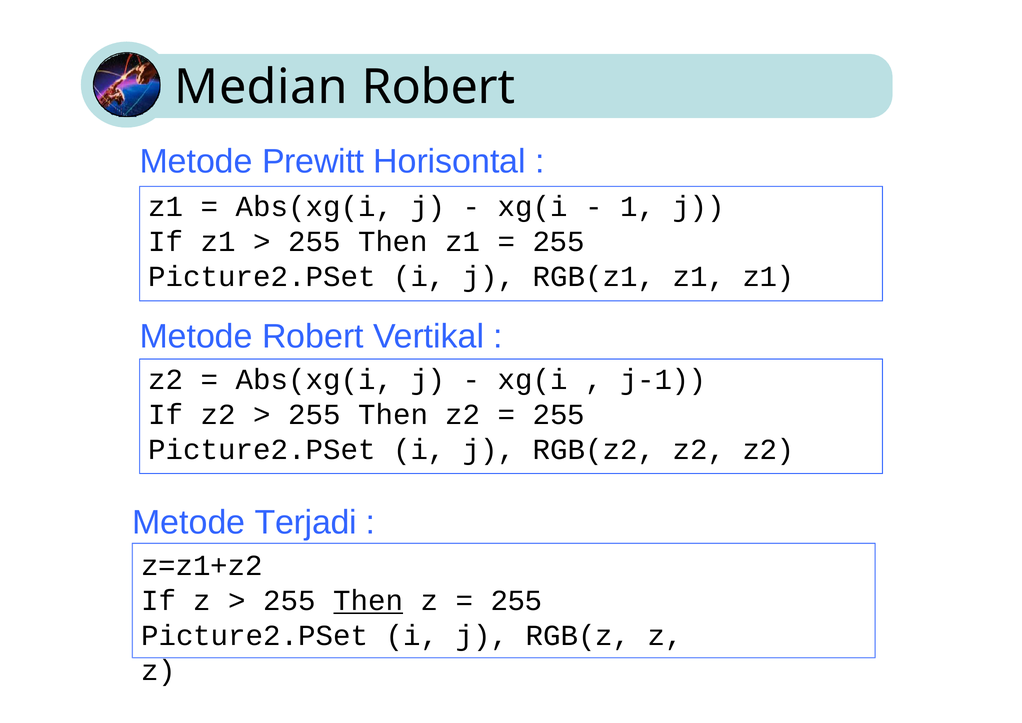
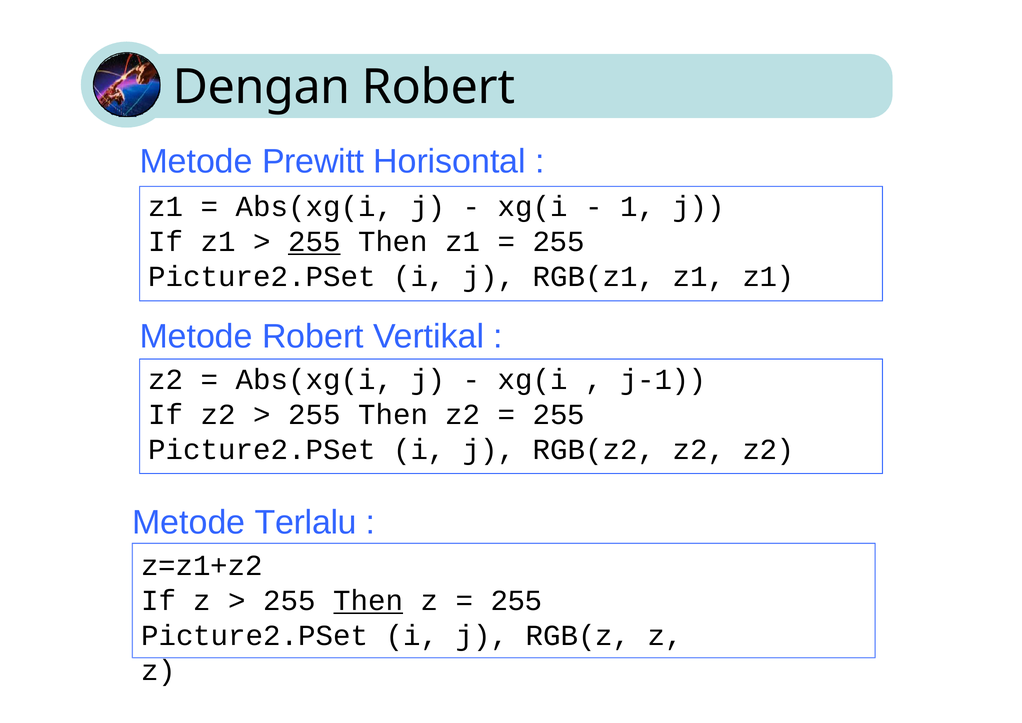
Median: Median -> Dengan
255 at (314, 242) underline: none -> present
Terjadi: Terjadi -> Terlalu
